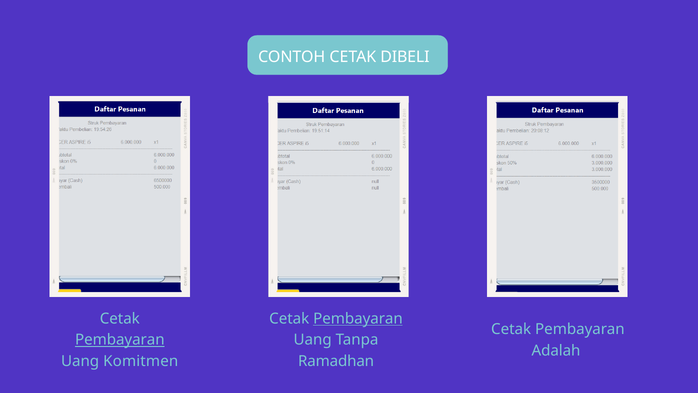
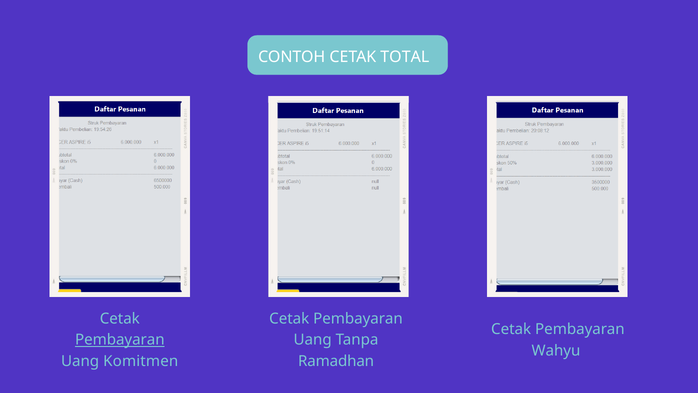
DIBELI: DIBELI -> TOTAL
Pembayaran at (358, 318) underline: present -> none
Adalah: Adalah -> Wahyu
